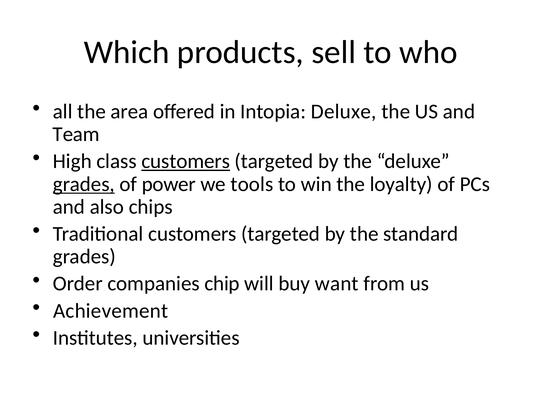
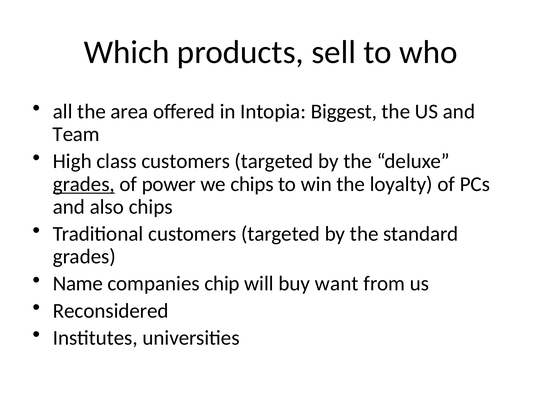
Intopia Deluxe: Deluxe -> Biggest
customers at (186, 162) underline: present -> none
we tools: tools -> chips
Order: Order -> Name
Achievement: Achievement -> Reconsidered
